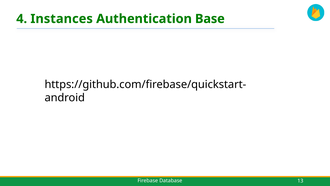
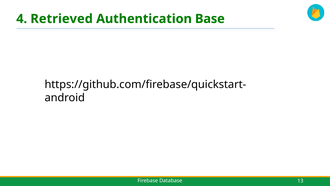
Instances: Instances -> Retrieved
